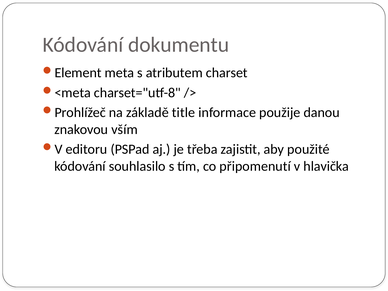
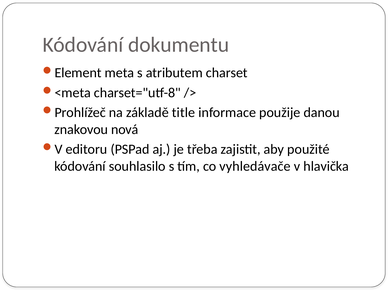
vším: vším -> nová
připomenutí: připomenutí -> vyhledávače
